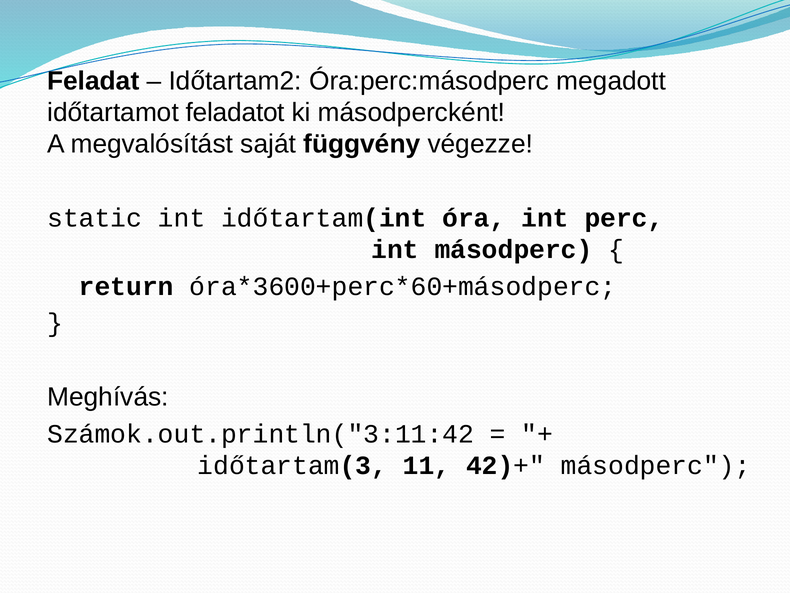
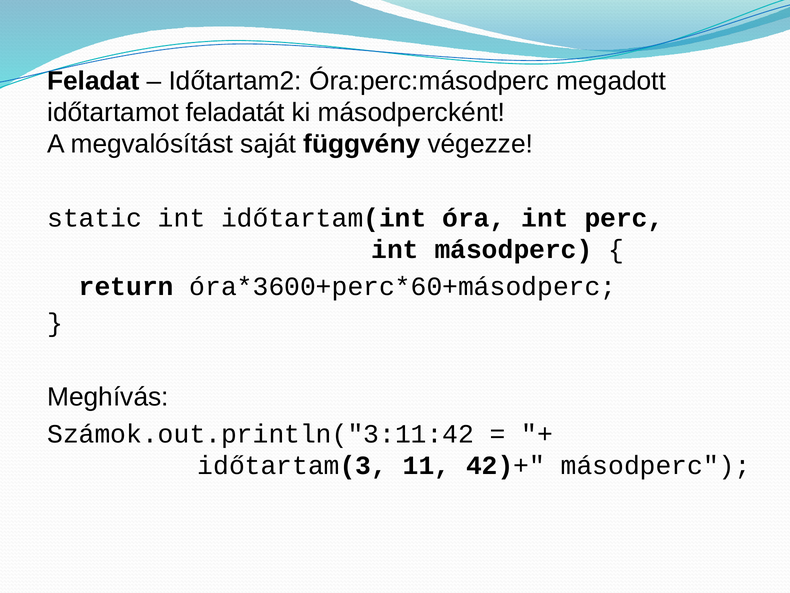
feladatot: feladatot -> feladatát
